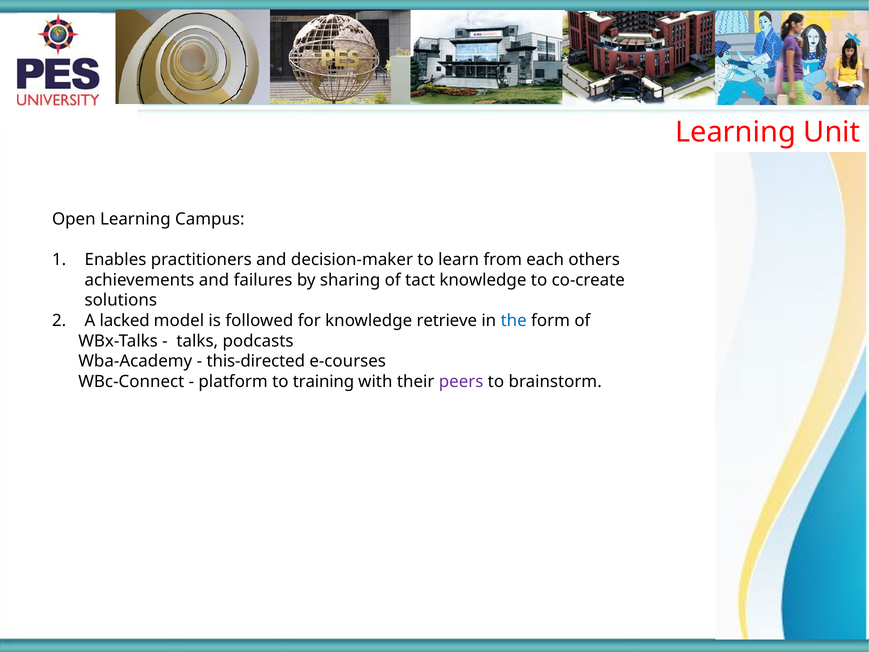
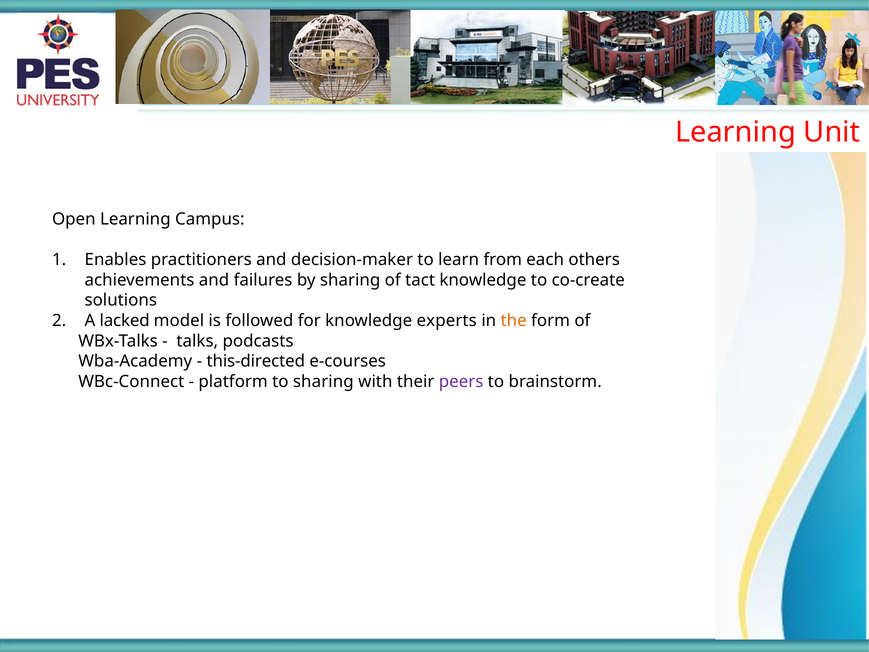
retrieve: retrieve -> experts
the colour: blue -> orange
to training: training -> sharing
